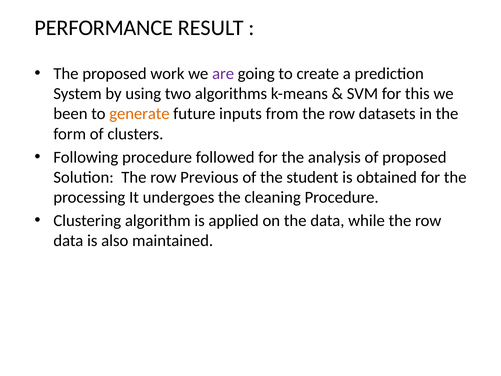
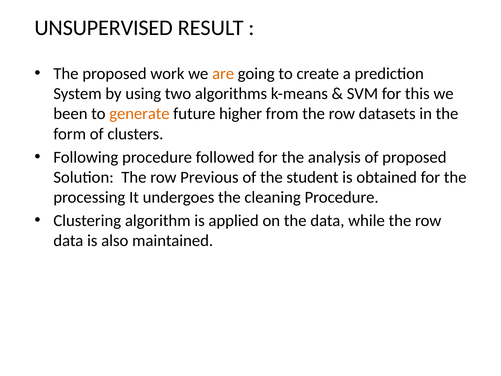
PERFORMANCE: PERFORMANCE -> UNSUPERVISED
are colour: purple -> orange
inputs: inputs -> higher
